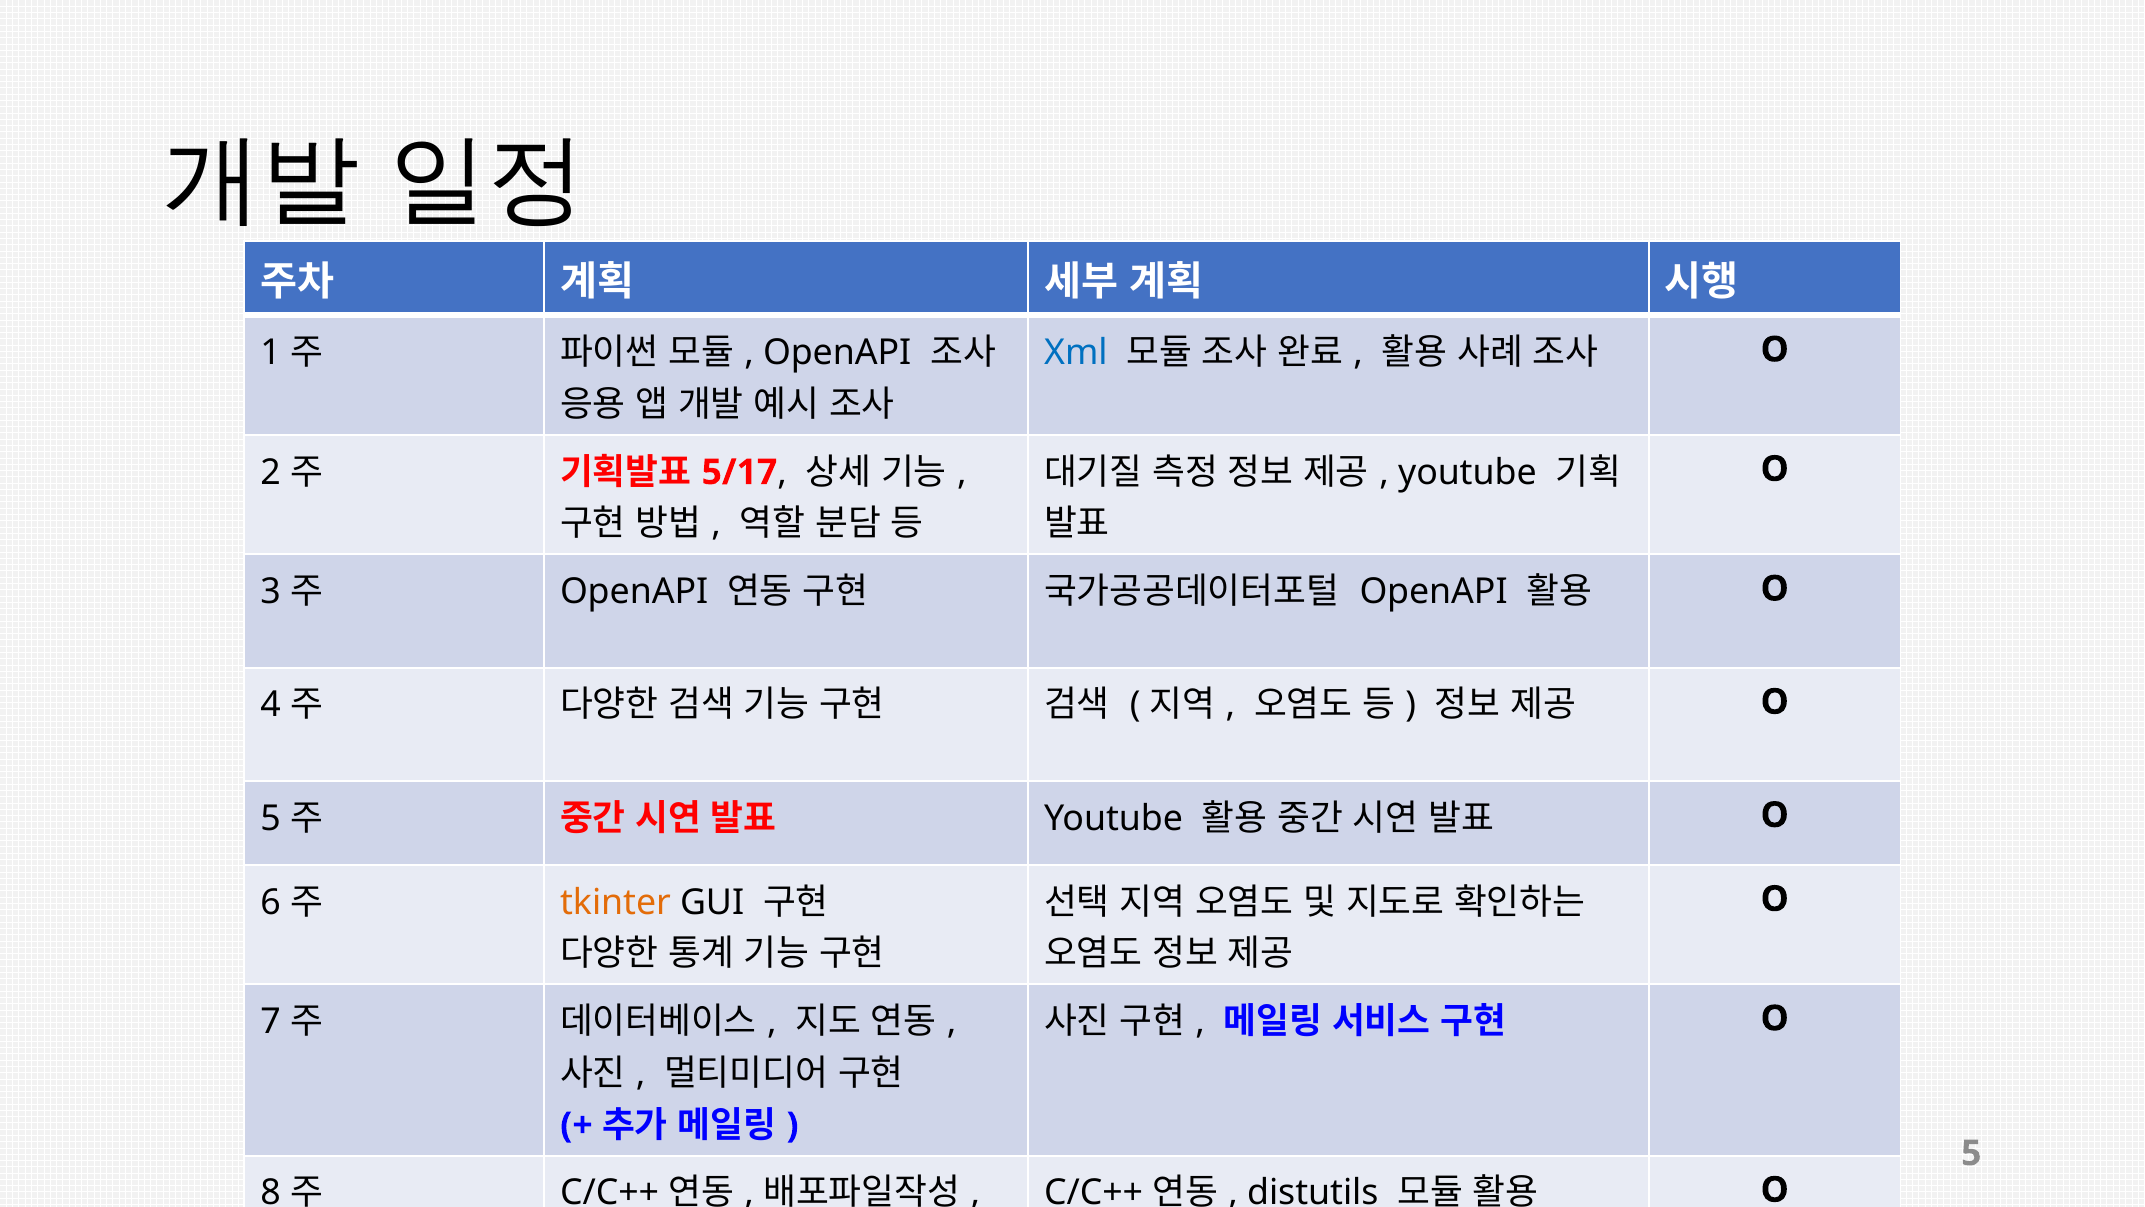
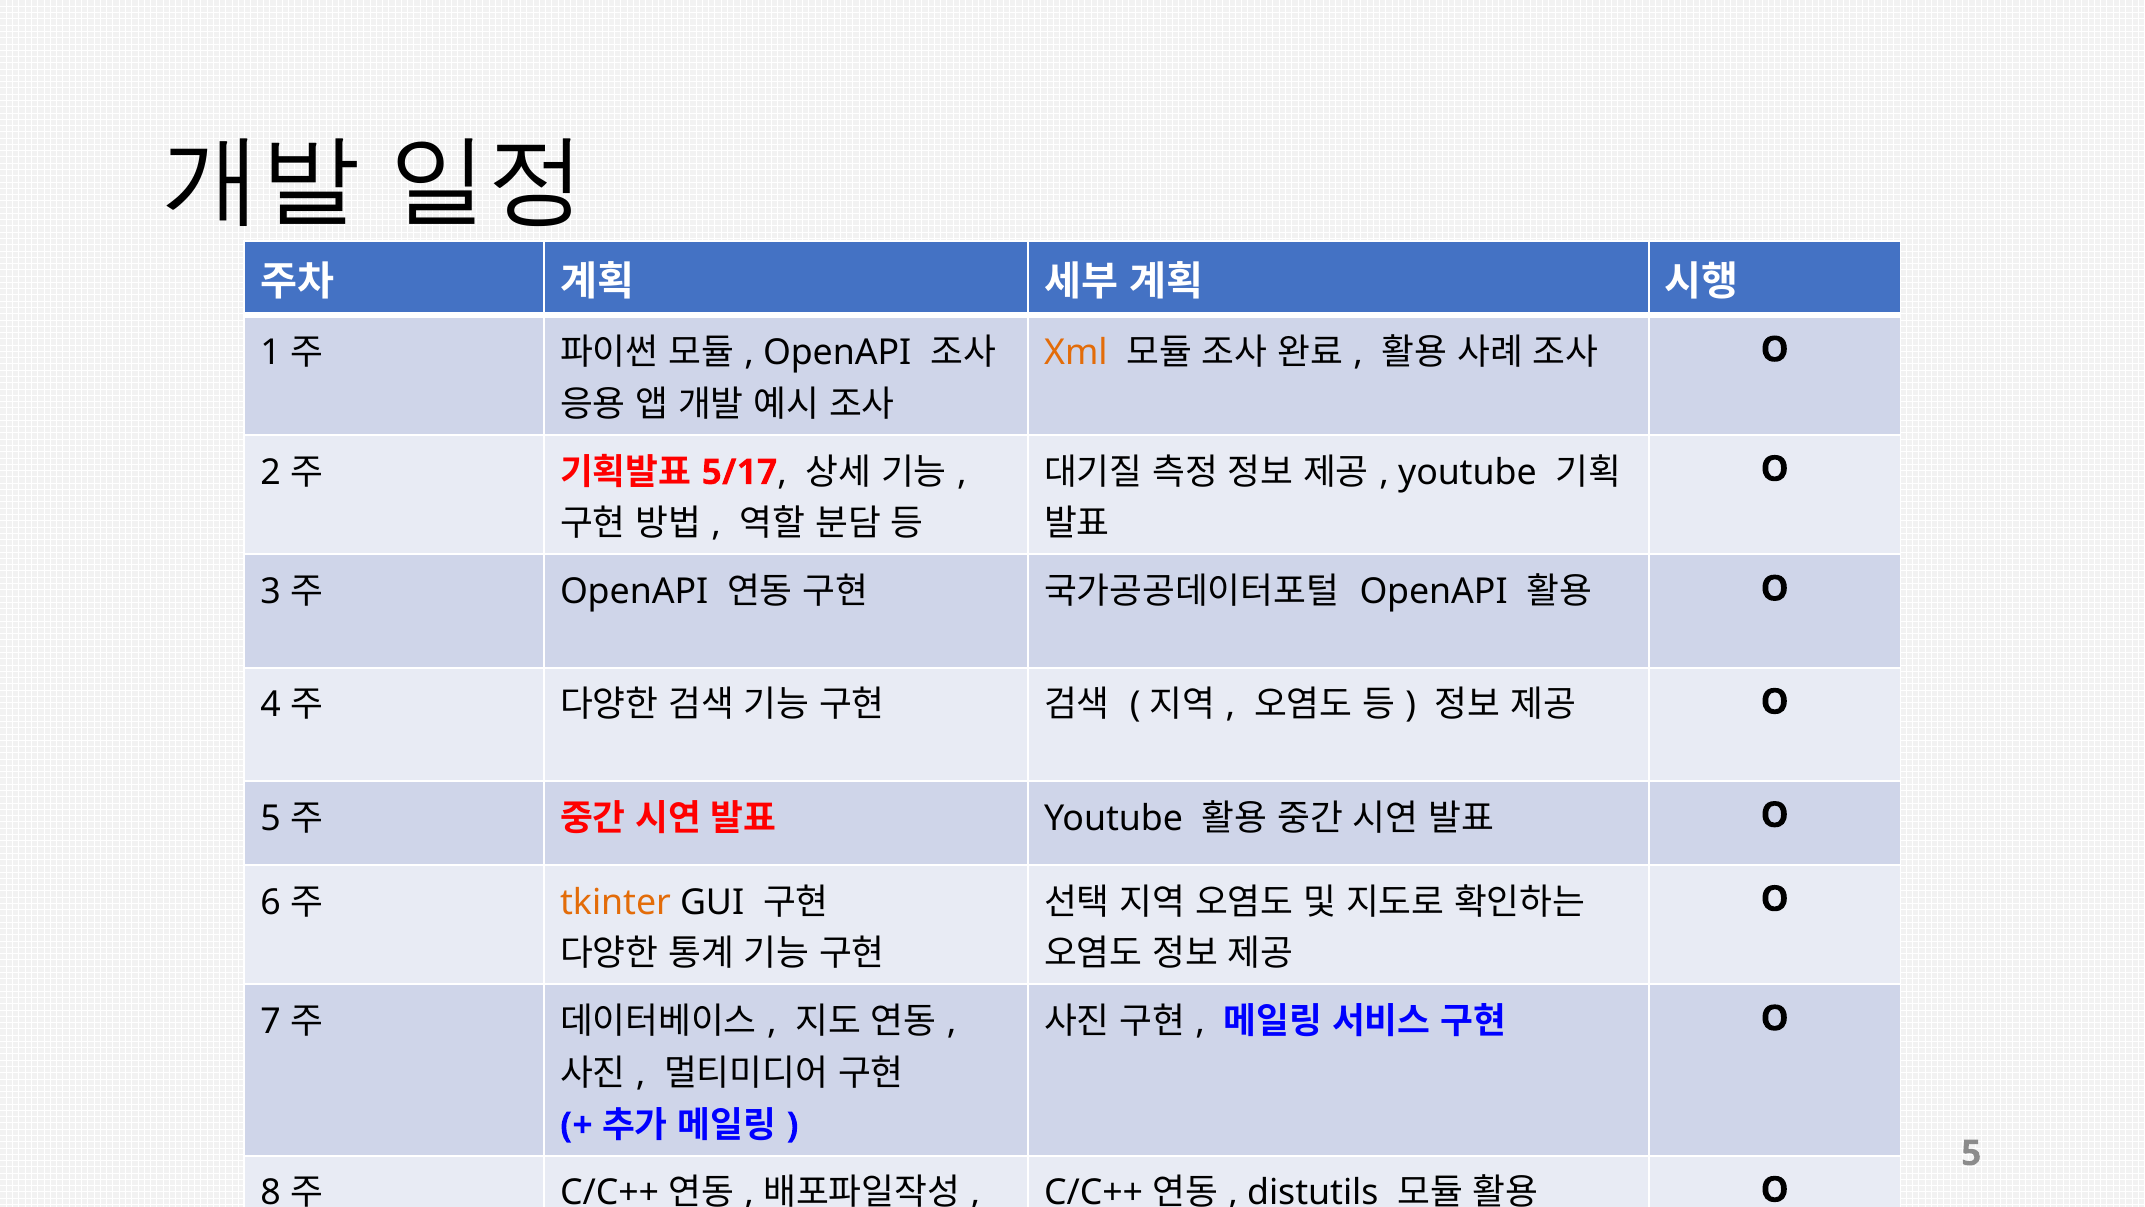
Xml colour: blue -> orange
